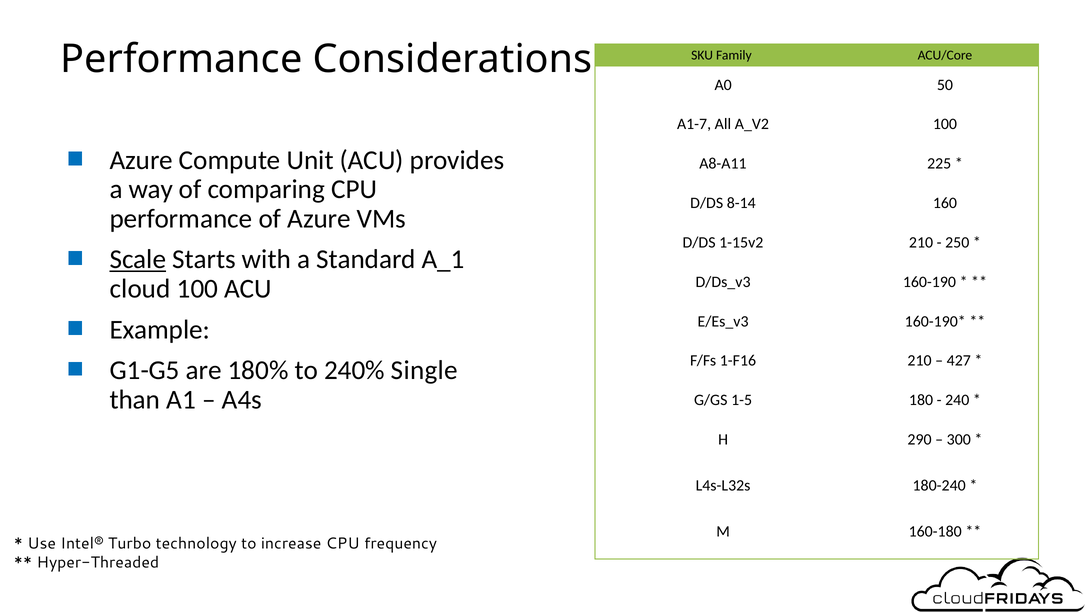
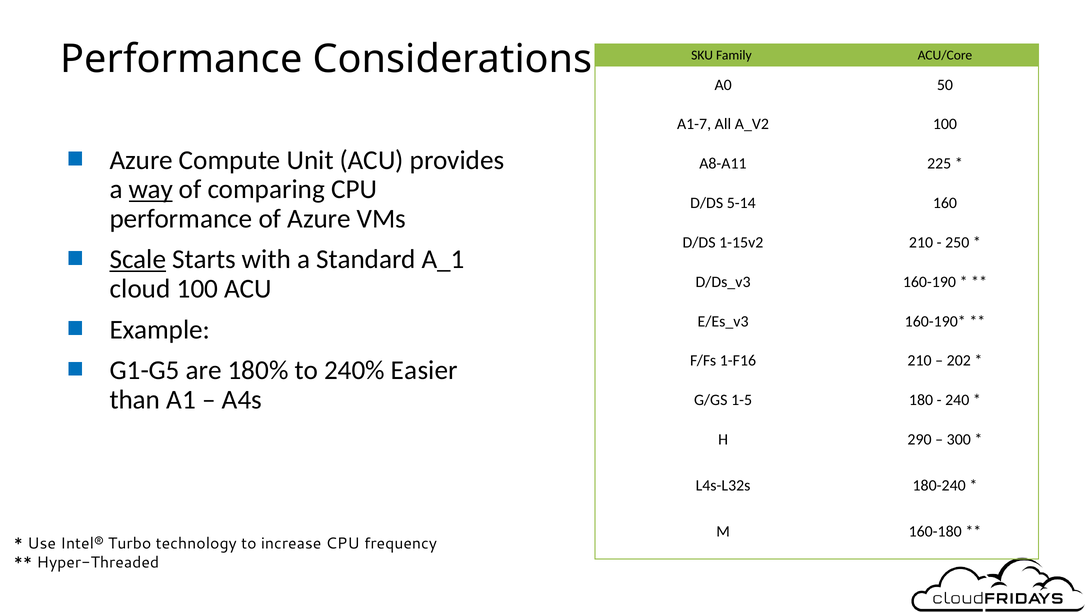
way underline: none -> present
8-14: 8-14 -> 5-14
427: 427 -> 202
Single: Single -> Easier
